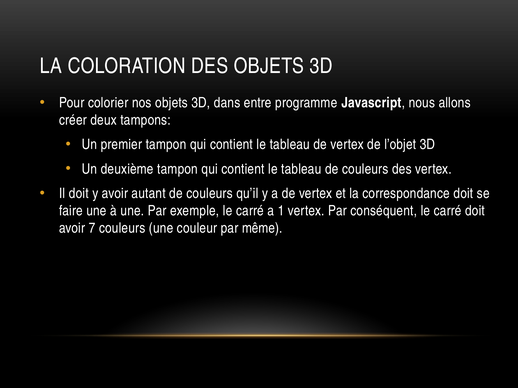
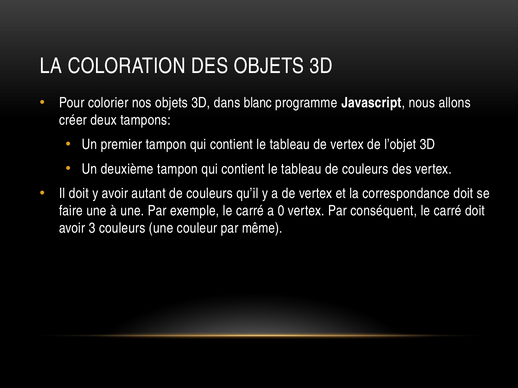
entre: entre -> blanc
1: 1 -> 0
7: 7 -> 3
